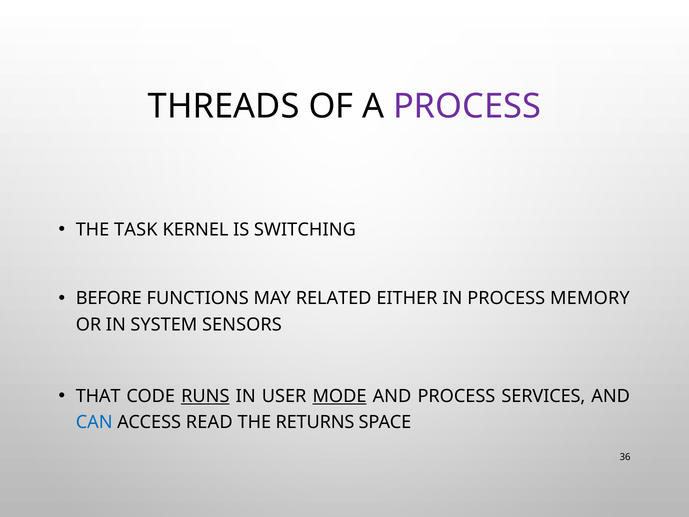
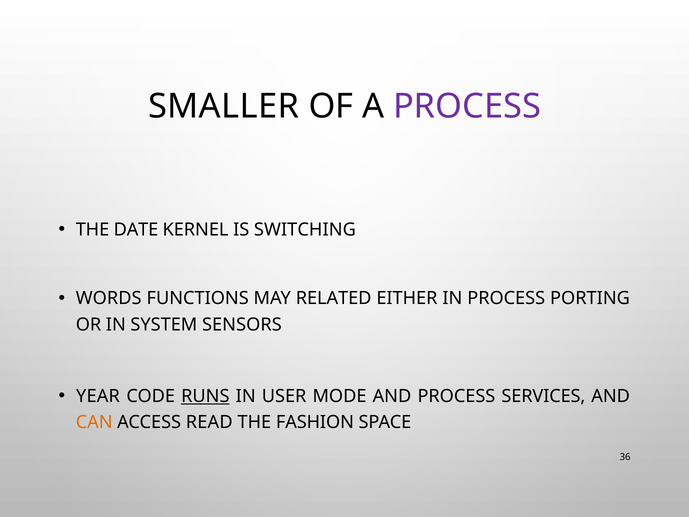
THREADS: THREADS -> SMALLER
TASK: TASK -> DATE
BEFORE: BEFORE -> WORDS
MEMORY: MEMORY -> PORTING
THAT: THAT -> YEAR
MODE underline: present -> none
CAN colour: blue -> orange
RETURNS: RETURNS -> FASHION
